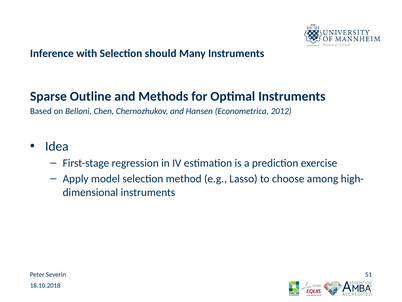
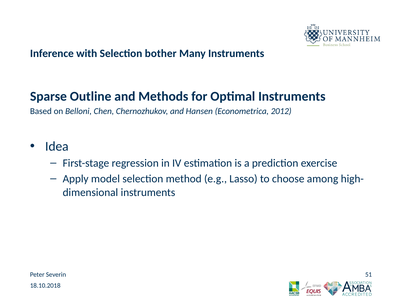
should: should -> bother
